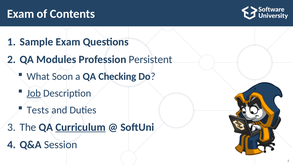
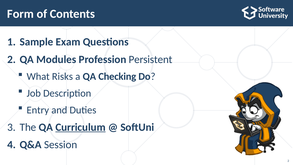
Exam at (21, 14): Exam -> Form
Soon: Soon -> Risks
Job underline: present -> none
Tests: Tests -> Entry
